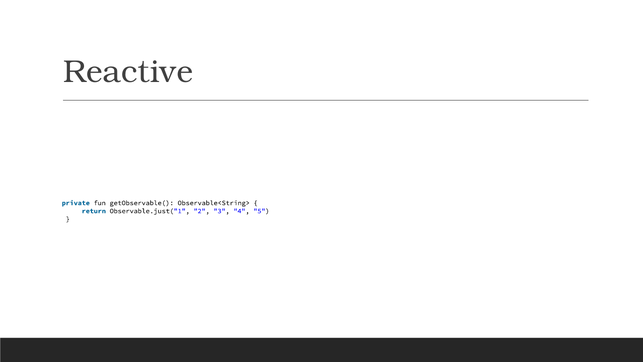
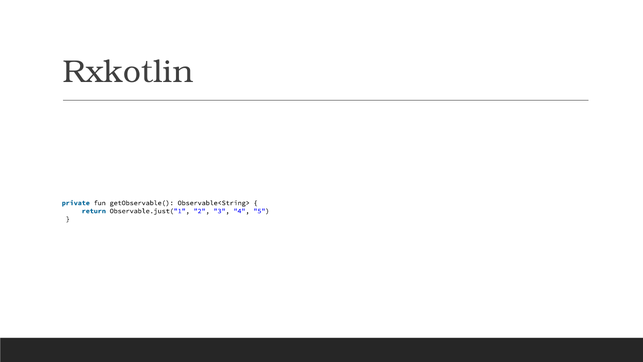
Reactive: Reactive -> Rxkotlin
